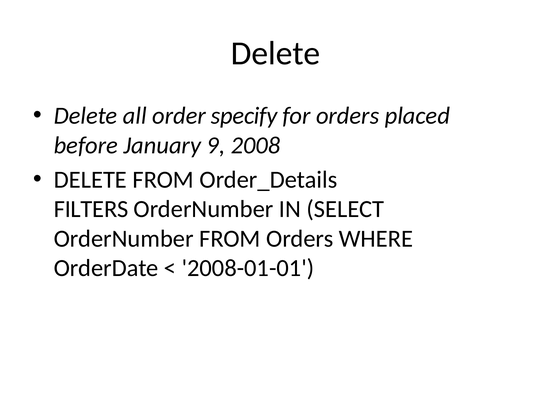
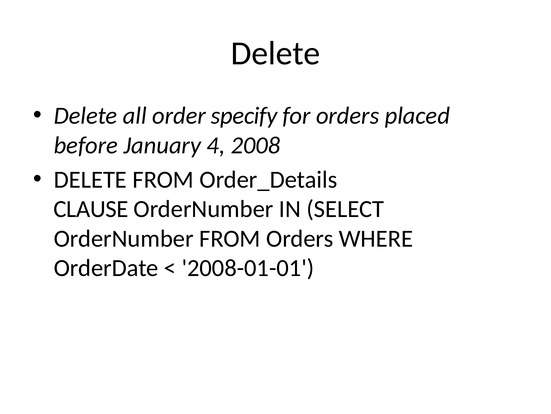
9: 9 -> 4
FILTERS: FILTERS -> CLAUSE
